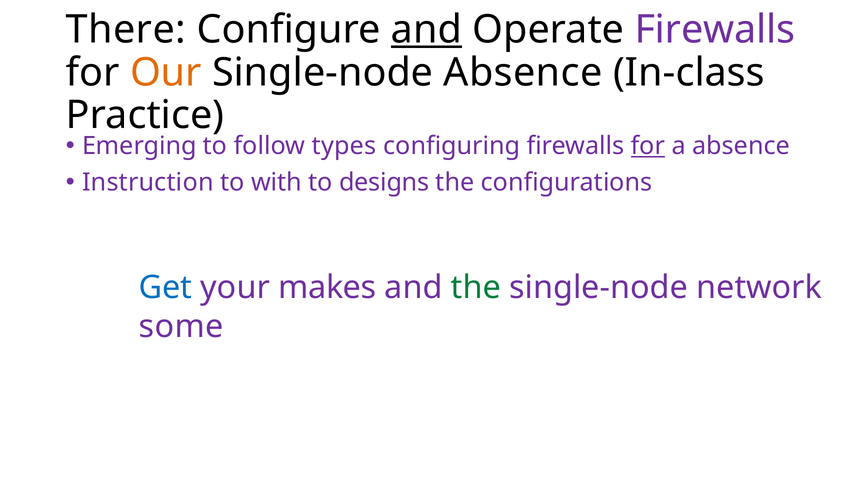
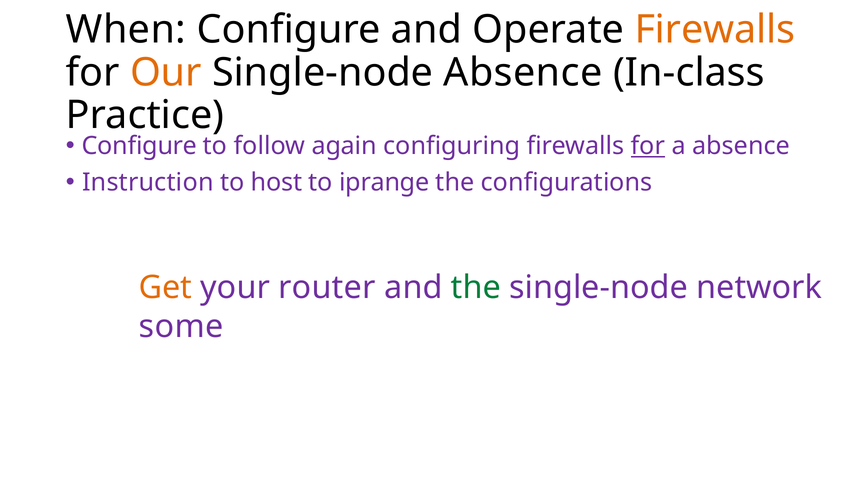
There: There -> When
and at (426, 30) underline: present -> none
Firewalls at (715, 30) colour: purple -> orange
Emerging at (139, 146): Emerging -> Configure
types: types -> again
with: with -> host
designs: designs -> iprange
Get colour: blue -> orange
makes: makes -> router
